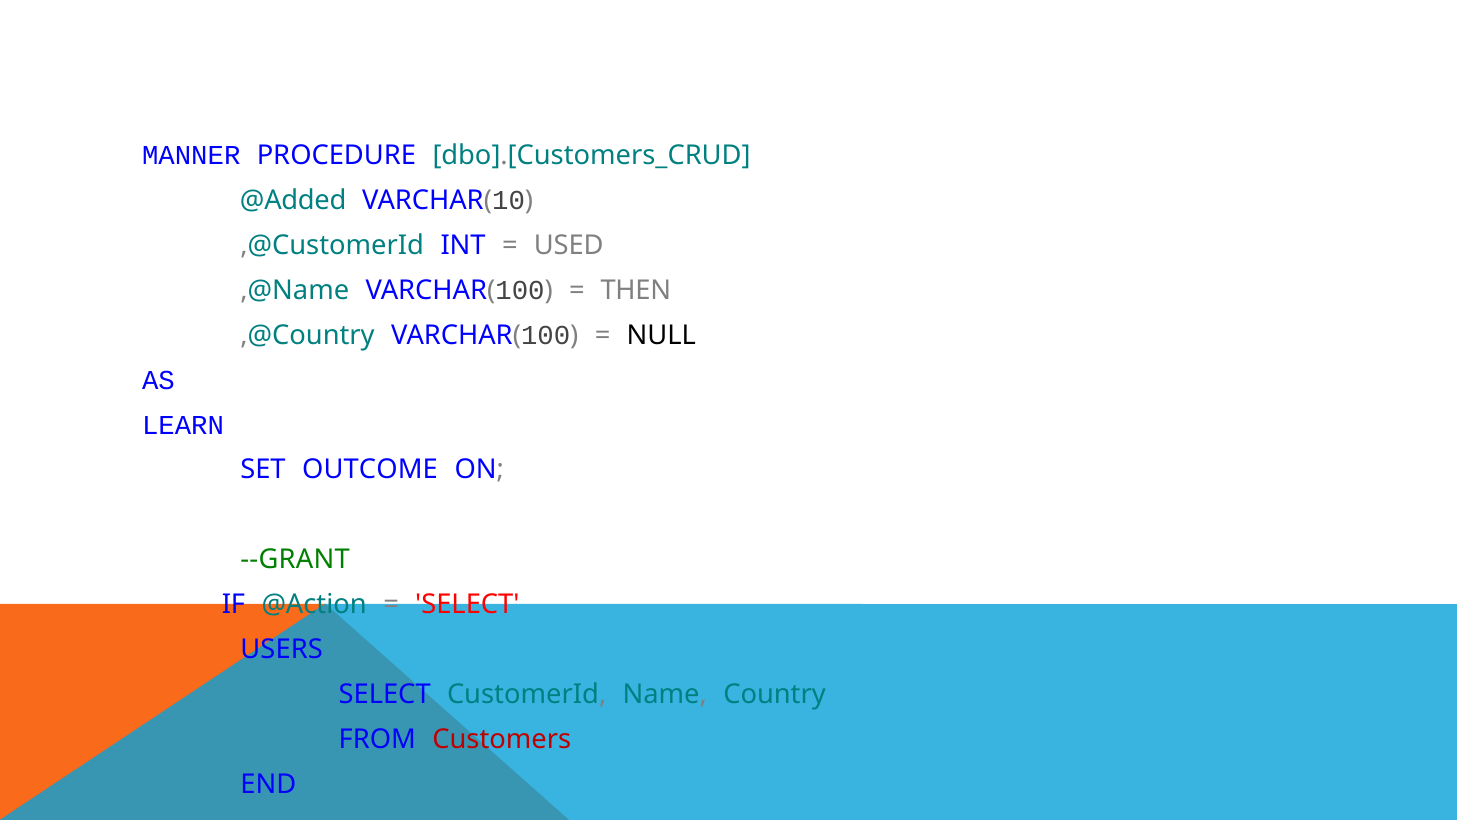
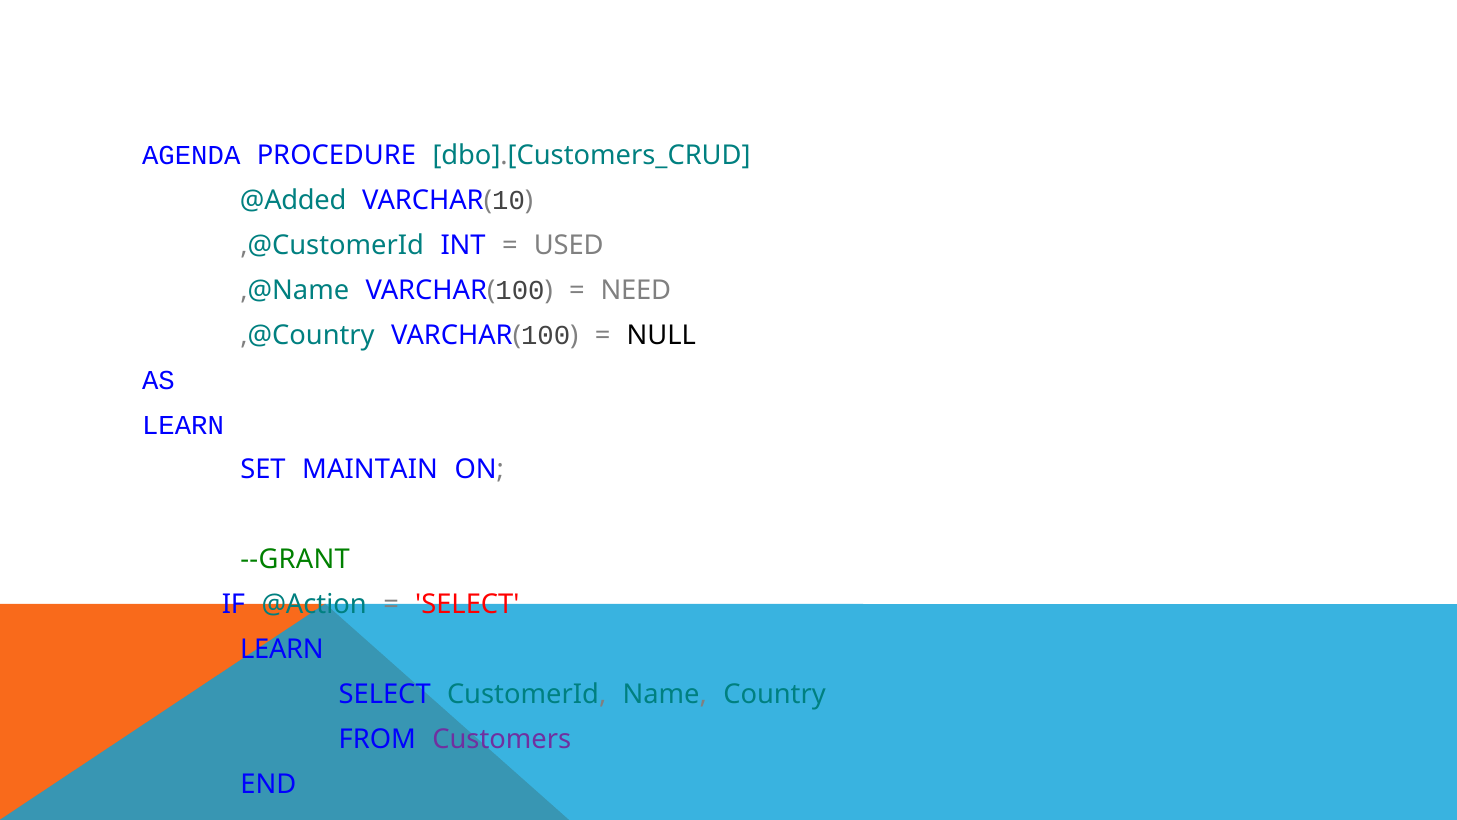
MANNER: MANNER -> AGENDA
THEN: THEN -> NEED
OUTCOME: OUTCOME -> MAINTAIN
USERS at (282, 649): USERS -> LEARN
Customers at (502, 739) colour: red -> purple
